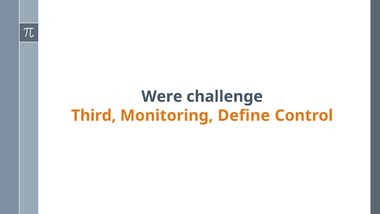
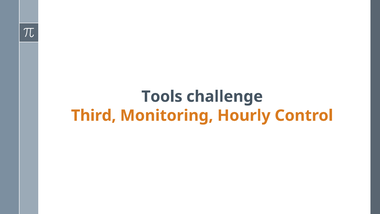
Were: Were -> Tools
Define: Define -> Hourly
